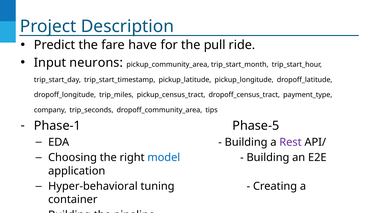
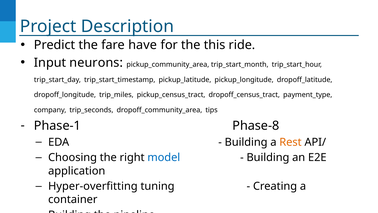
pull: pull -> this
Phase-5: Phase-5 -> Phase-8
Rest colour: purple -> orange
Hyper-behavioral: Hyper-behavioral -> Hyper-overfitting
